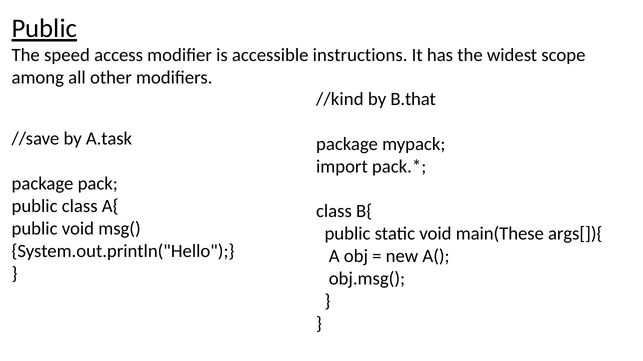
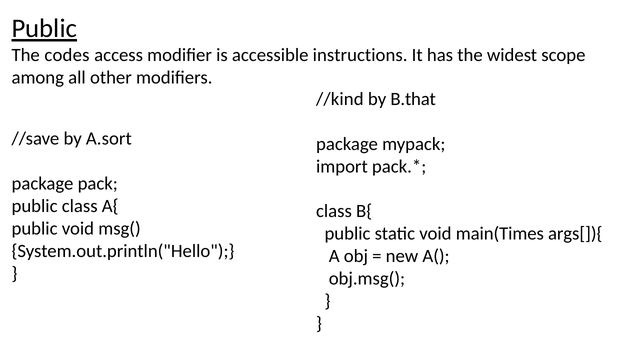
speed: speed -> codes
A.task: A.task -> A.sort
main(These: main(These -> main(Times
